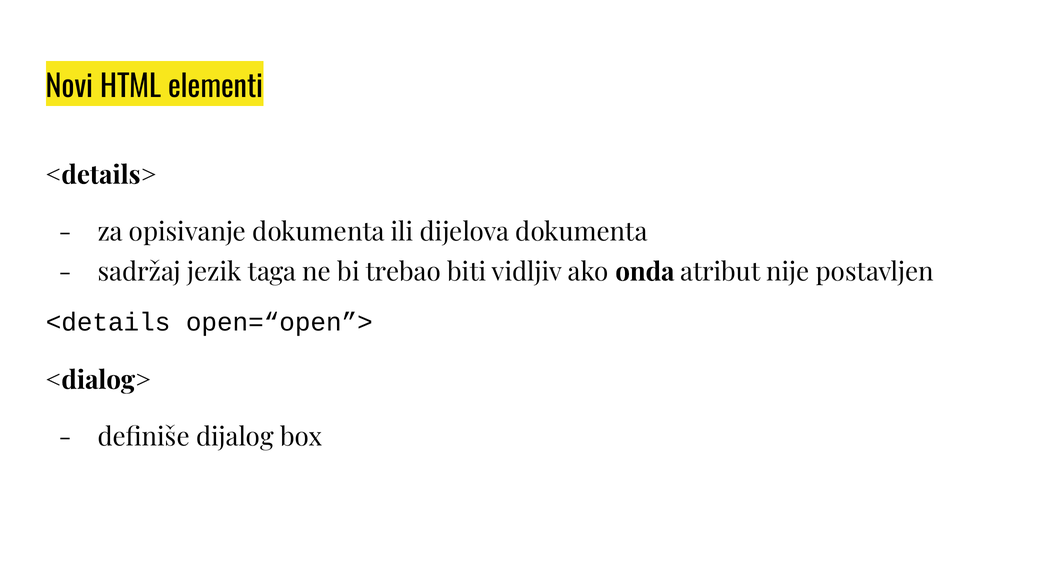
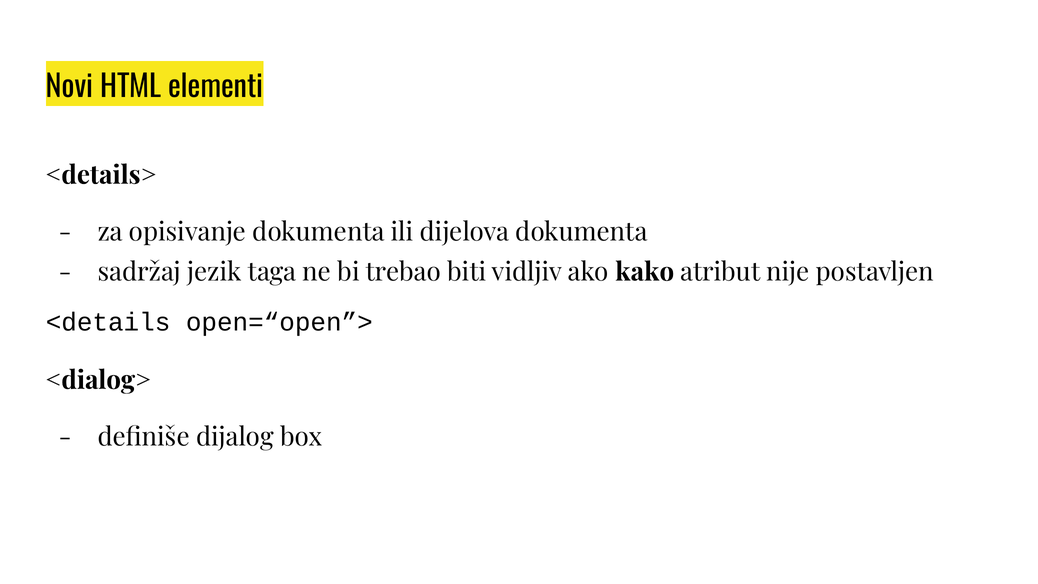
onda: onda -> kako
